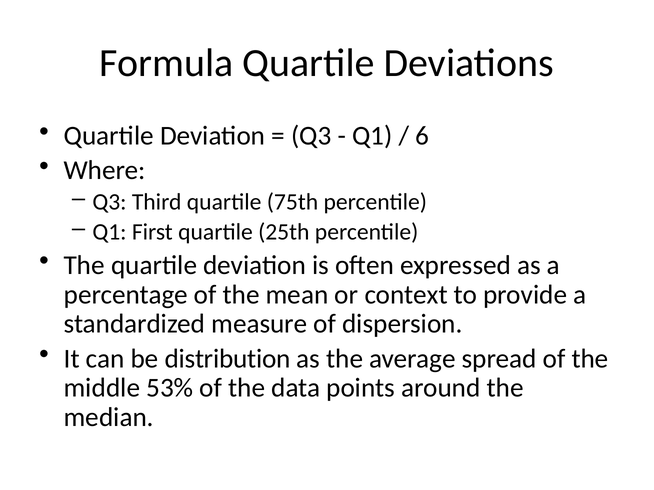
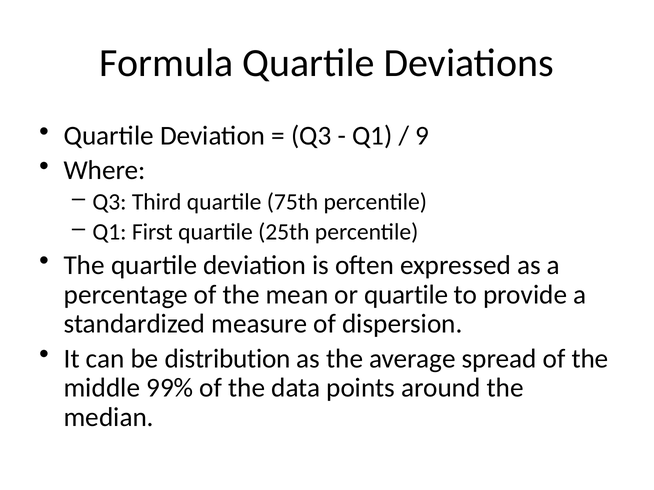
6: 6 -> 9
or context: context -> quartile
53%: 53% -> 99%
